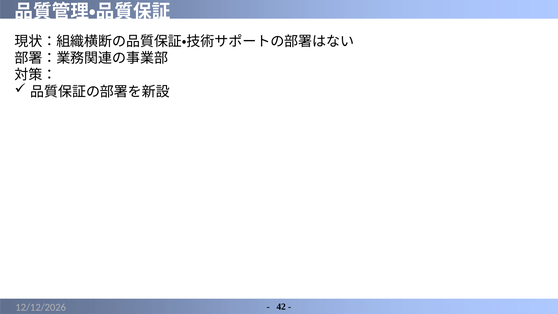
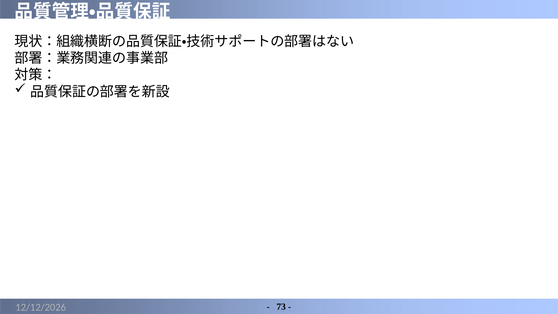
42: 42 -> 73
